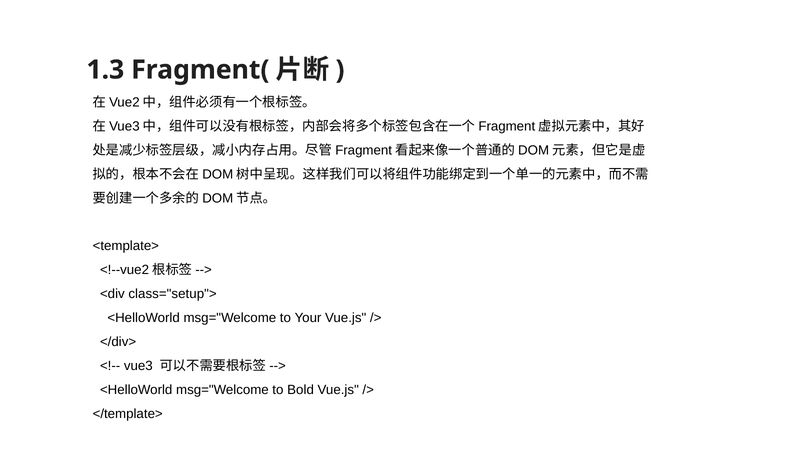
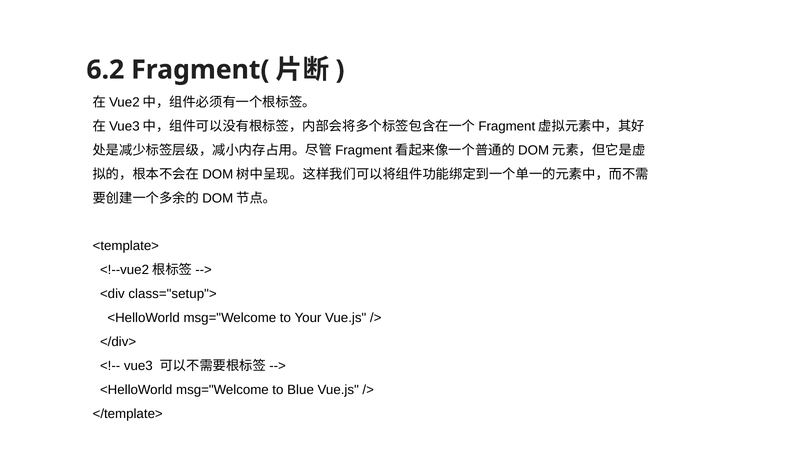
1.3: 1.3 -> 6.2
Bold: Bold -> Blue
